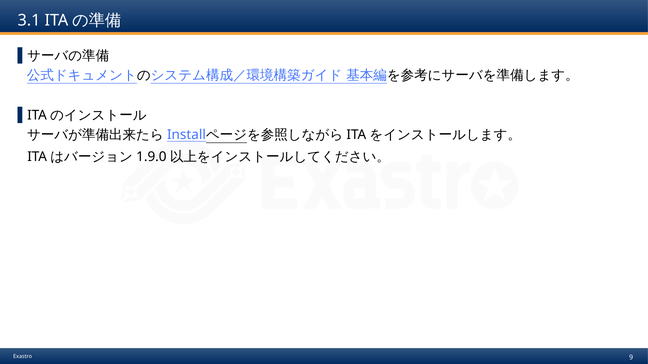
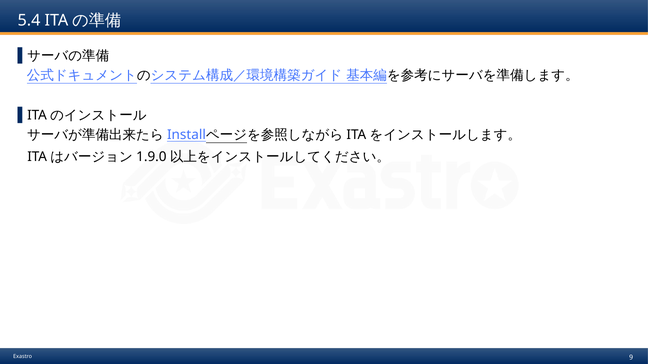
3.1: 3.1 -> 5.4
